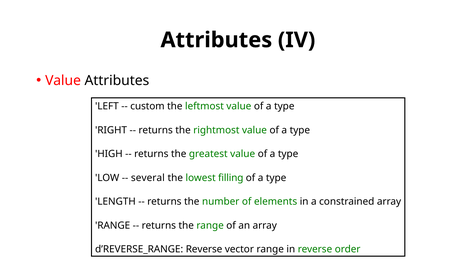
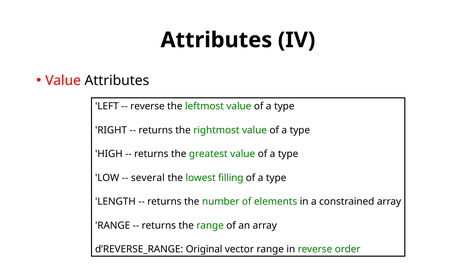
custom at (147, 106): custom -> reverse
d’REVERSE_RANGE Reverse: Reverse -> Original
